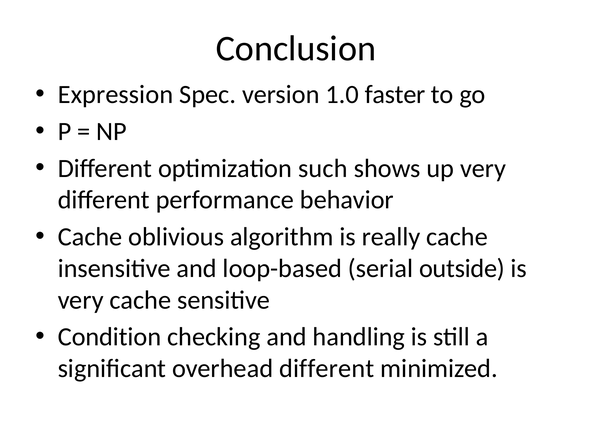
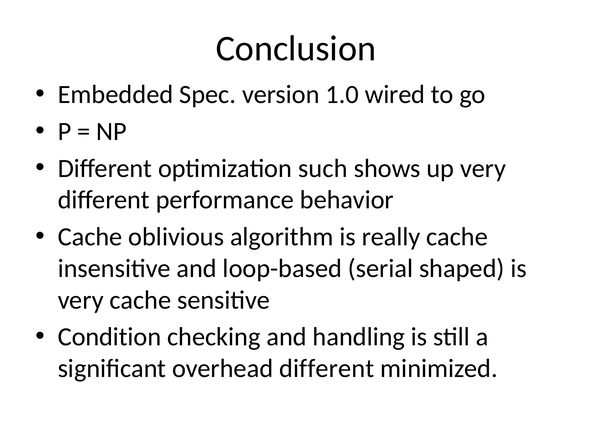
Expression: Expression -> Embedded
faster: faster -> wired
outside: outside -> shaped
